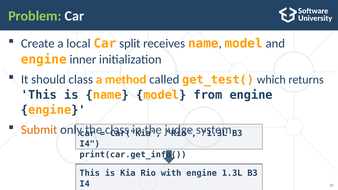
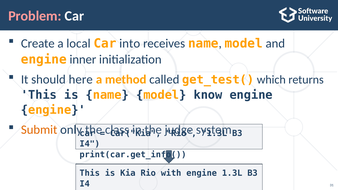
Problem colour: light green -> pink
split: split -> into
should class: class -> here
from: from -> know
